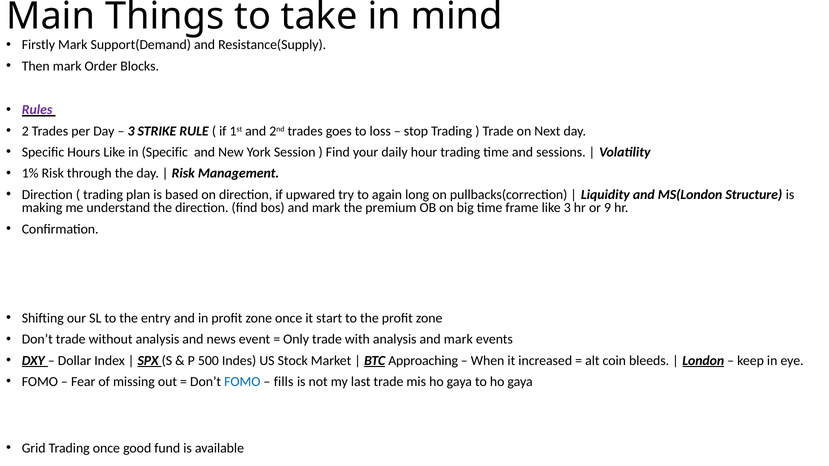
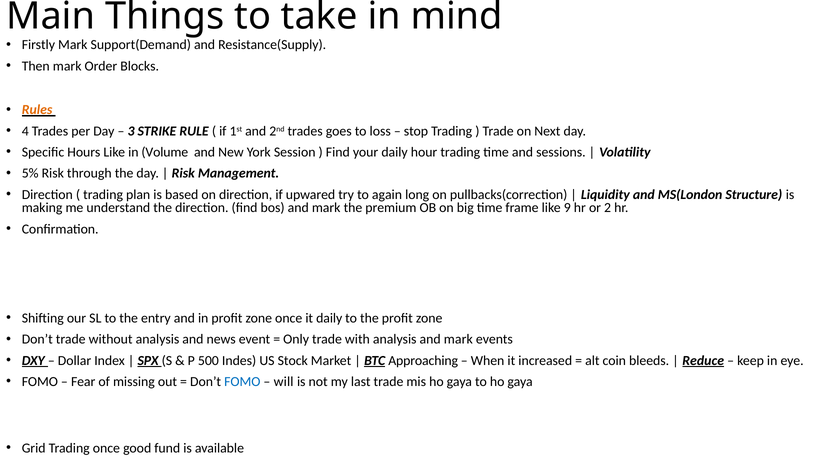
Rules colour: purple -> orange
2: 2 -> 4
in Specific: Specific -> Volume
1%: 1% -> 5%
like 3: 3 -> 9
9: 9 -> 2
it start: start -> daily
London: London -> Reduce
fills: fills -> will
